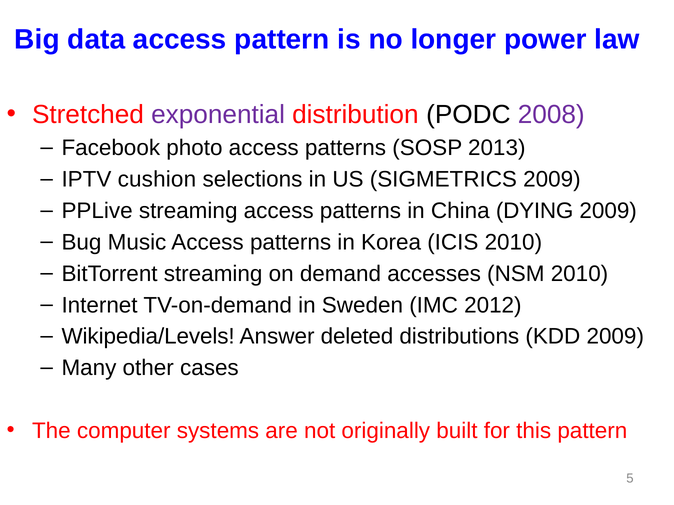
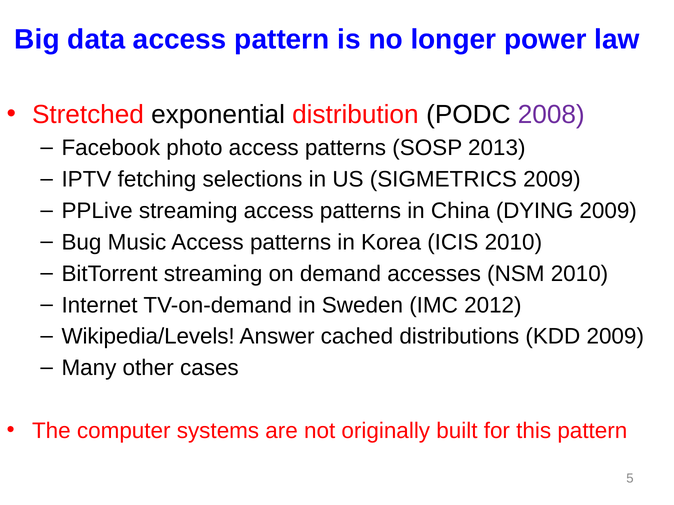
exponential colour: purple -> black
cushion: cushion -> fetching
deleted: deleted -> cached
